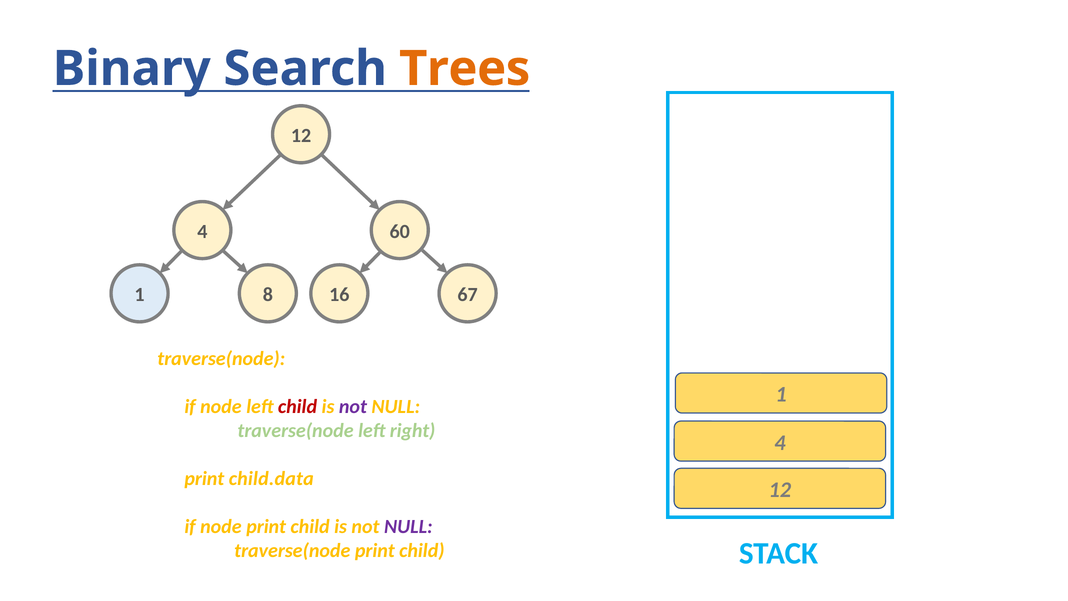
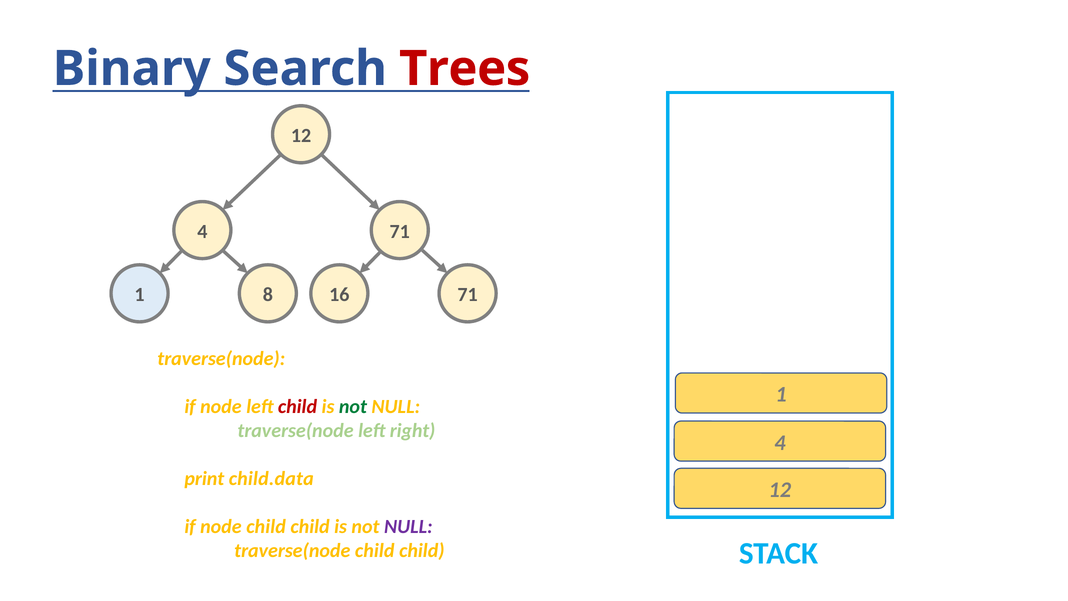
Trees colour: orange -> red
4 60: 60 -> 71
16 67: 67 -> 71
not at (353, 406) colour: purple -> green
node print: print -> child
traverse(node print: print -> child
